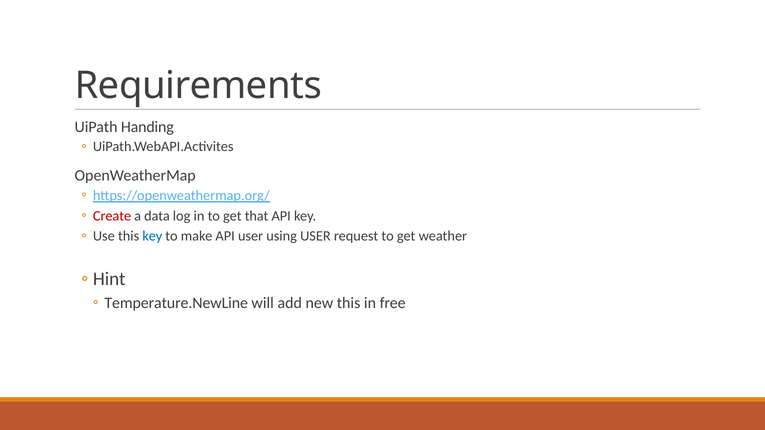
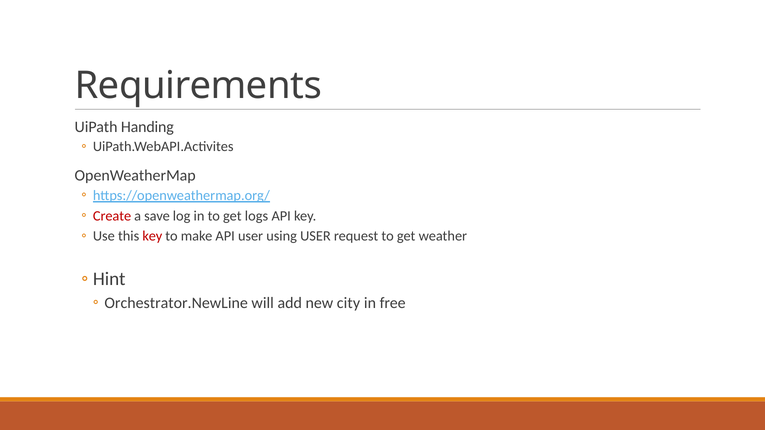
data: data -> save
that: that -> logs
key at (152, 236) colour: blue -> red
Temperature.NewLine: Temperature.NewLine -> Orchestrator.NewLine
new this: this -> city
